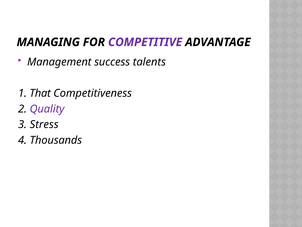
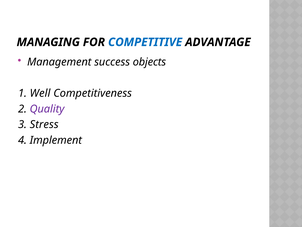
COMPETITIVE colour: purple -> blue
talents: talents -> objects
That: That -> Well
Thousands: Thousands -> Implement
